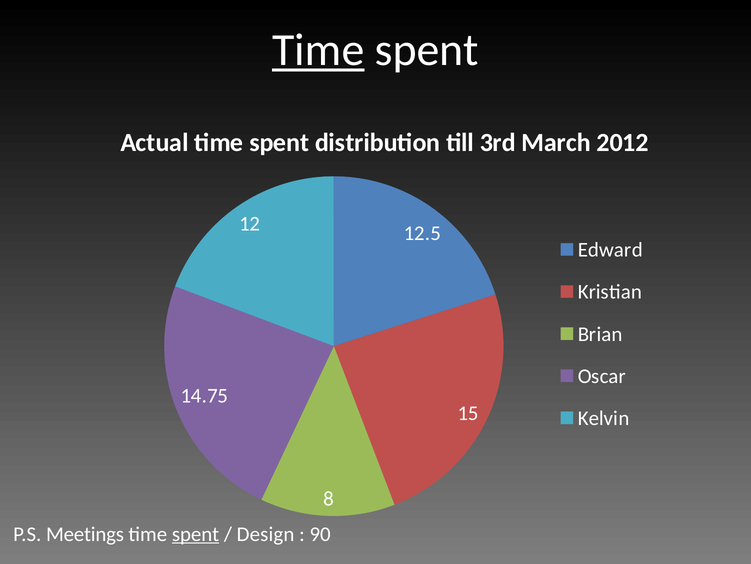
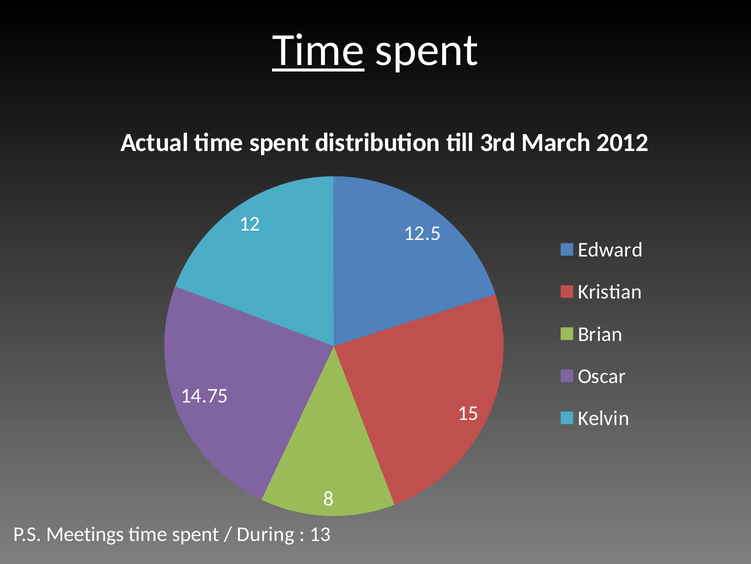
spent at (196, 533) underline: present -> none
Design: Design -> During
90: 90 -> 13
